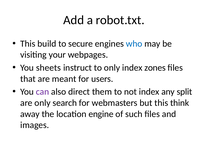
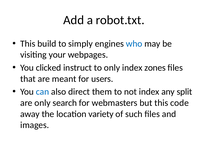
secure: secure -> simply
sheets: sheets -> clicked
can colour: purple -> blue
think: think -> code
engine: engine -> variety
